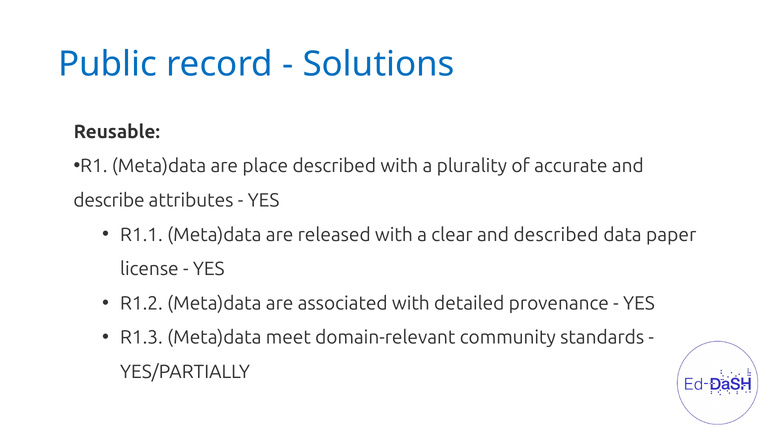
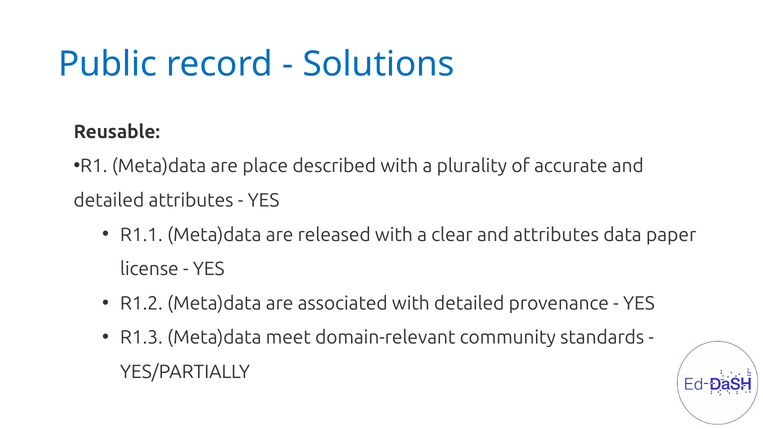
describe at (109, 200): describe -> detailed
and described: described -> attributes
